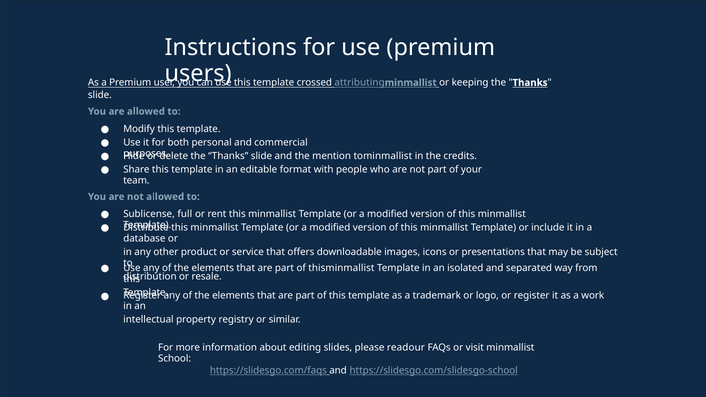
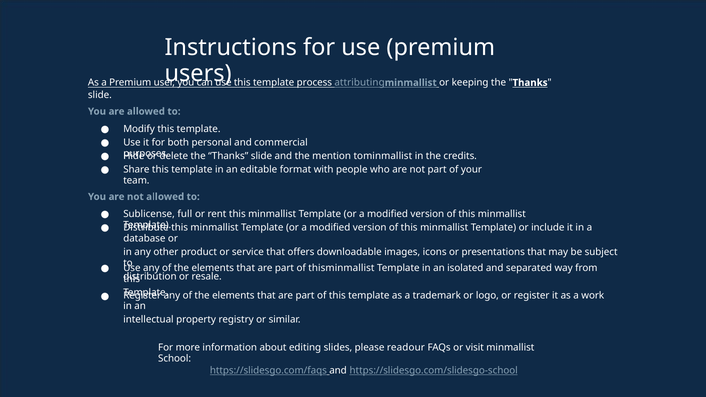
crossed: crossed -> process
